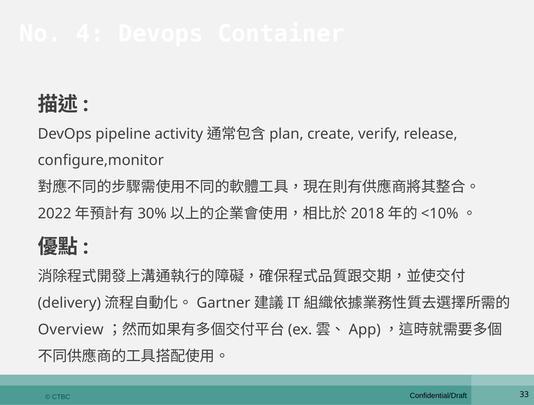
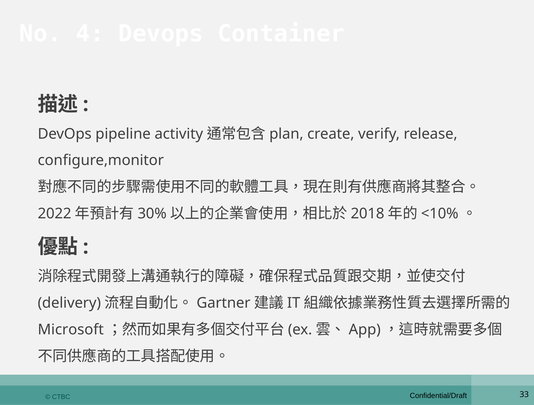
Overview: Overview -> Microsoft
